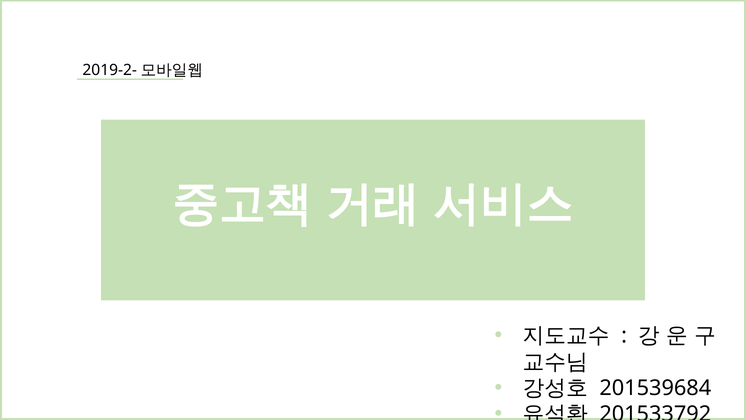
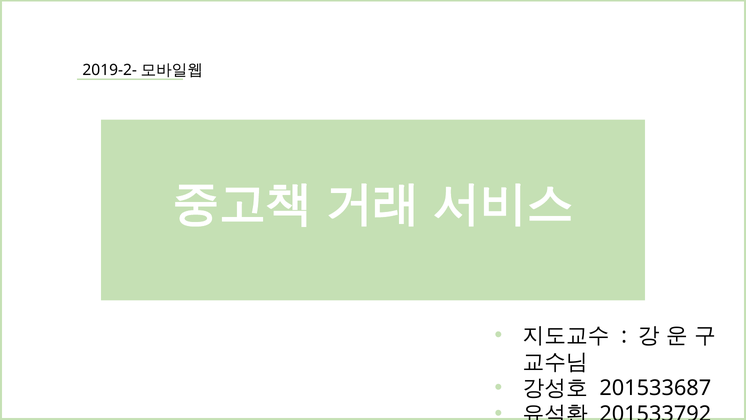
201539684: 201539684 -> 201533687
